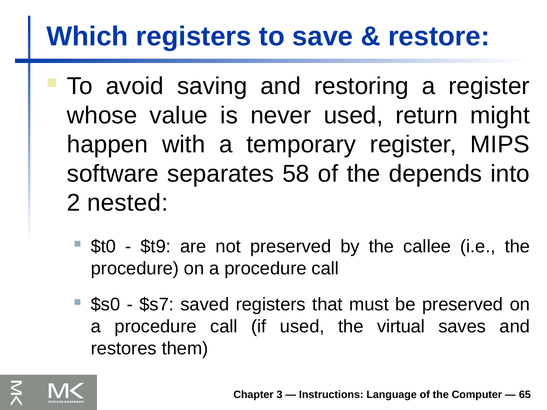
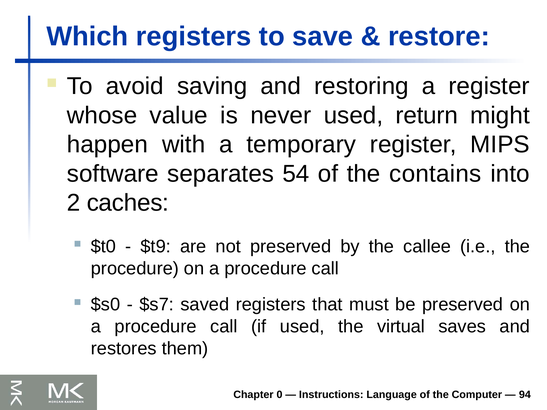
58: 58 -> 54
depends: depends -> contains
nested: nested -> caches
3: 3 -> 0
65: 65 -> 94
